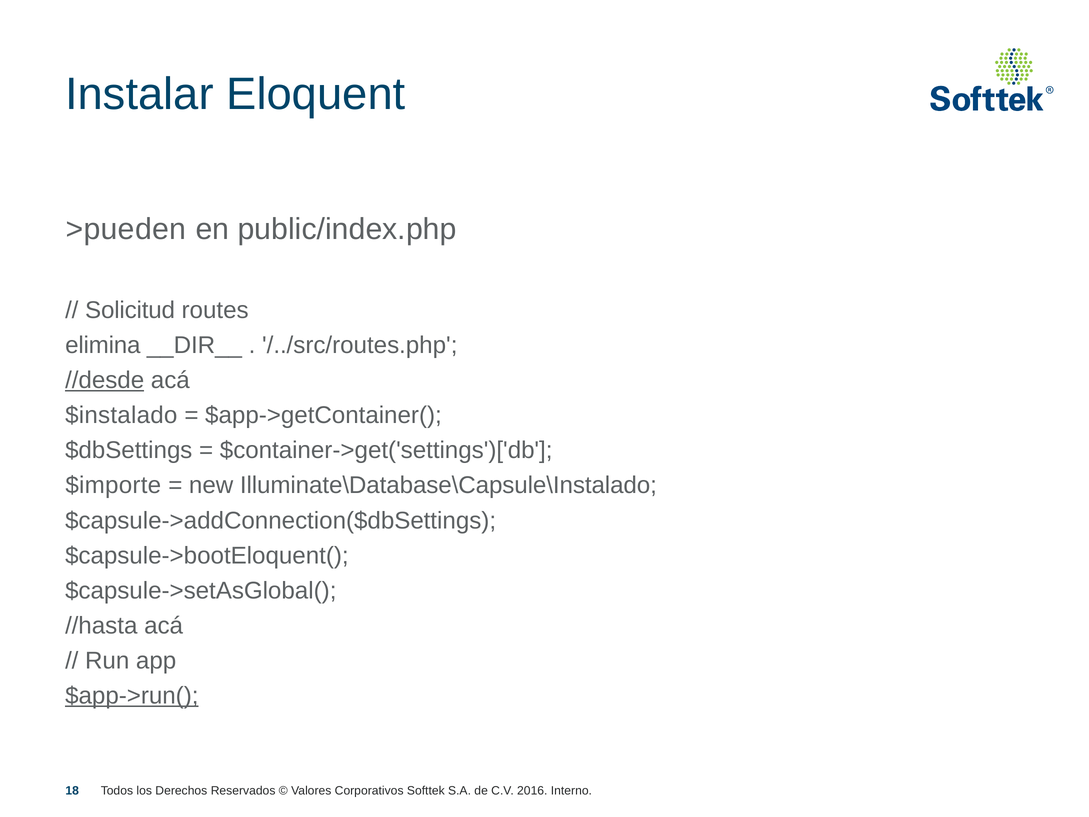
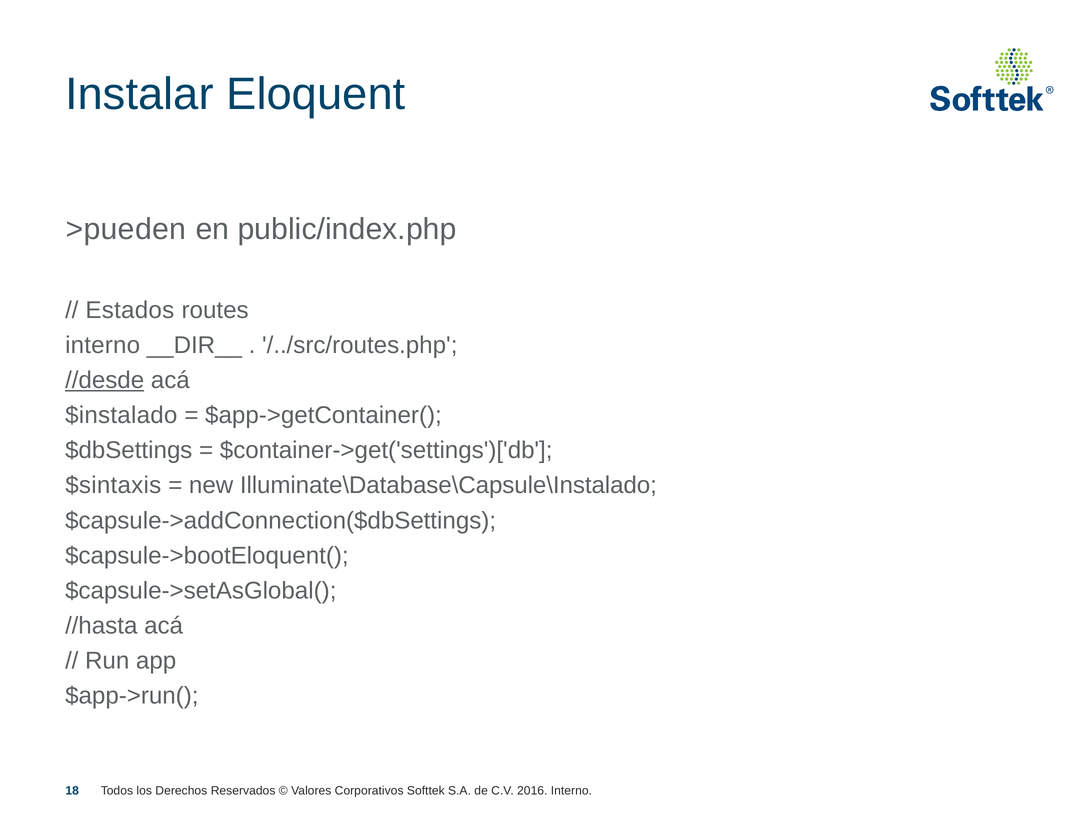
Solicitud: Solicitud -> Estados
elimina at (103, 345): elimina -> interno
$importe: $importe -> $sintaxis
$app->run( underline: present -> none
